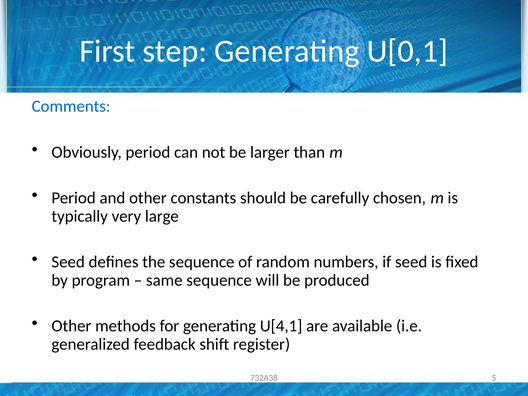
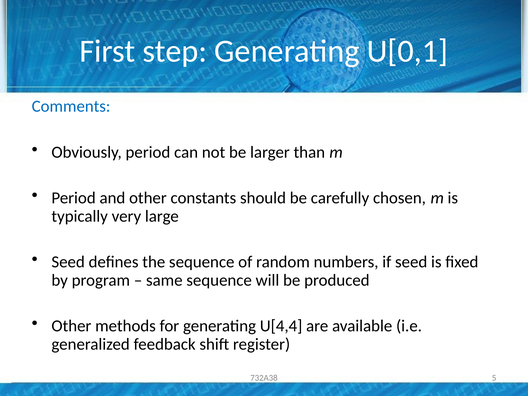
U[4,1: U[4,1 -> U[4,4
